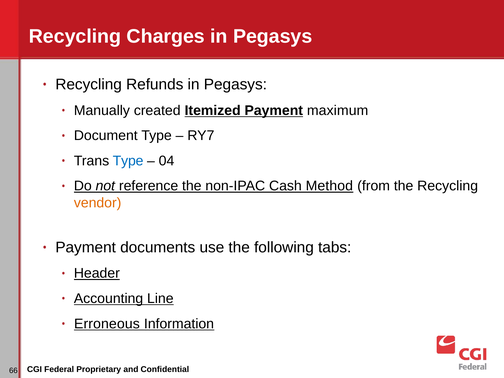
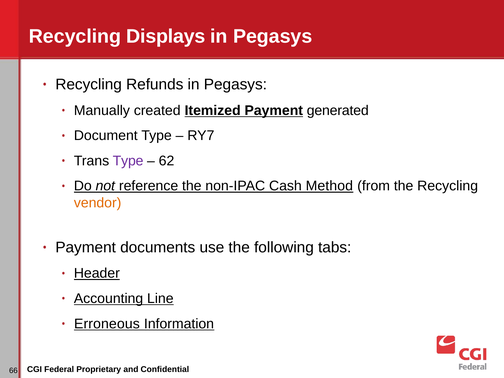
Charges: Charges -> Displays
maximum: maximum -> generated
Type at (128, 161) colour: blue -> purple
04: 04 -> 62
